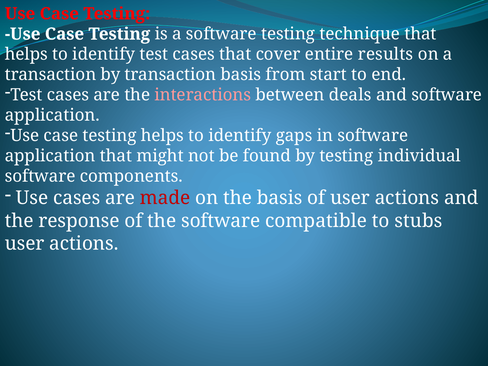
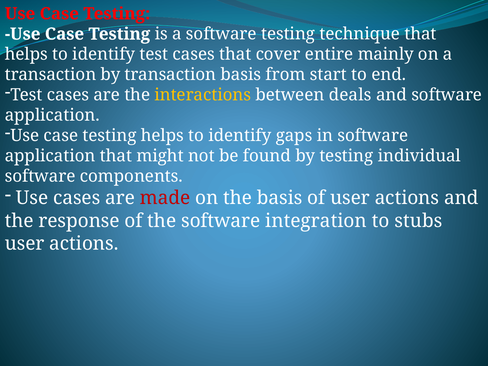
results: results -> mainly
interactions colour: pink -> yellow
compatible: compatible -> integration
